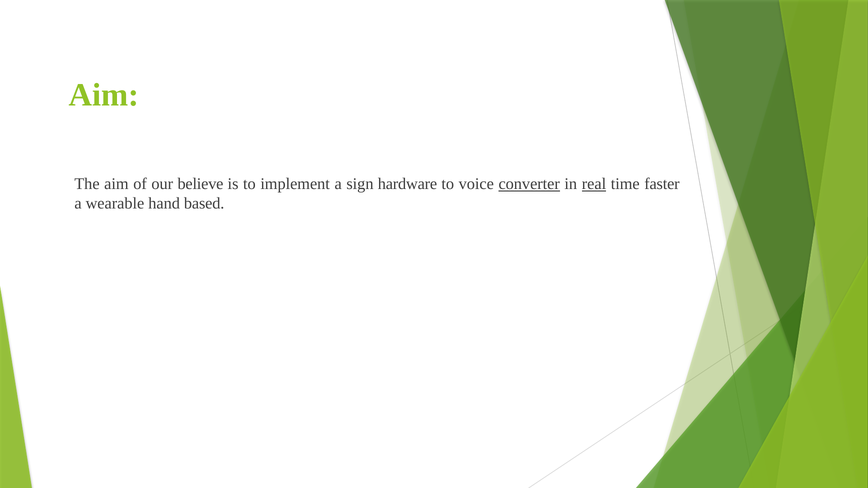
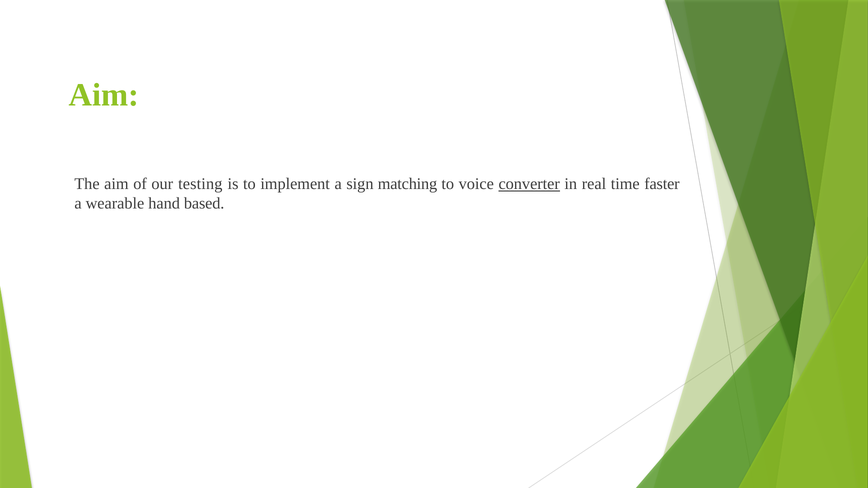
believe: believe -> testing
hardware: hardware -> matching
real underline: present -> none
